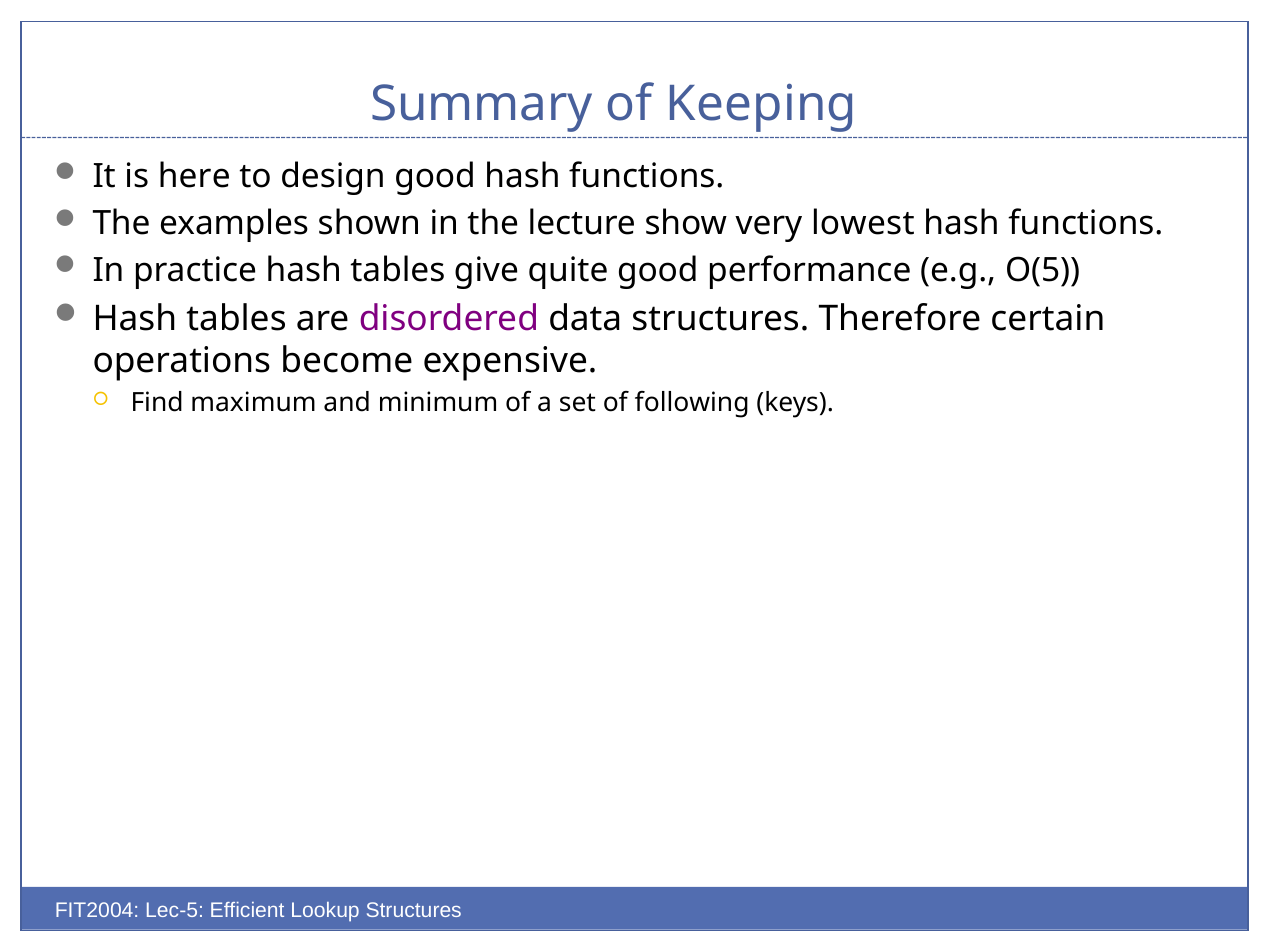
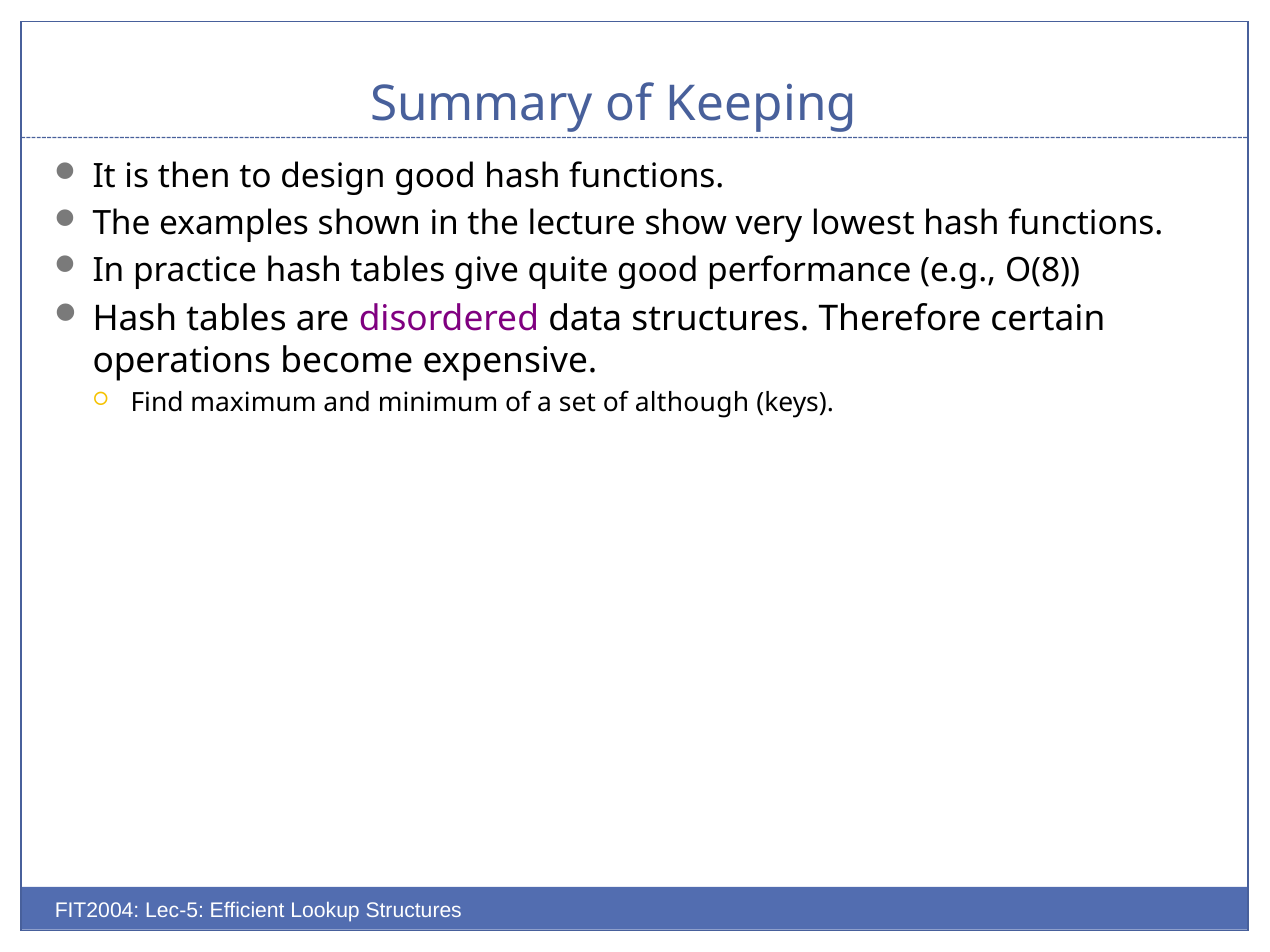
here: here -> then
O(5: O(5 -> O(8
following: following -> although
